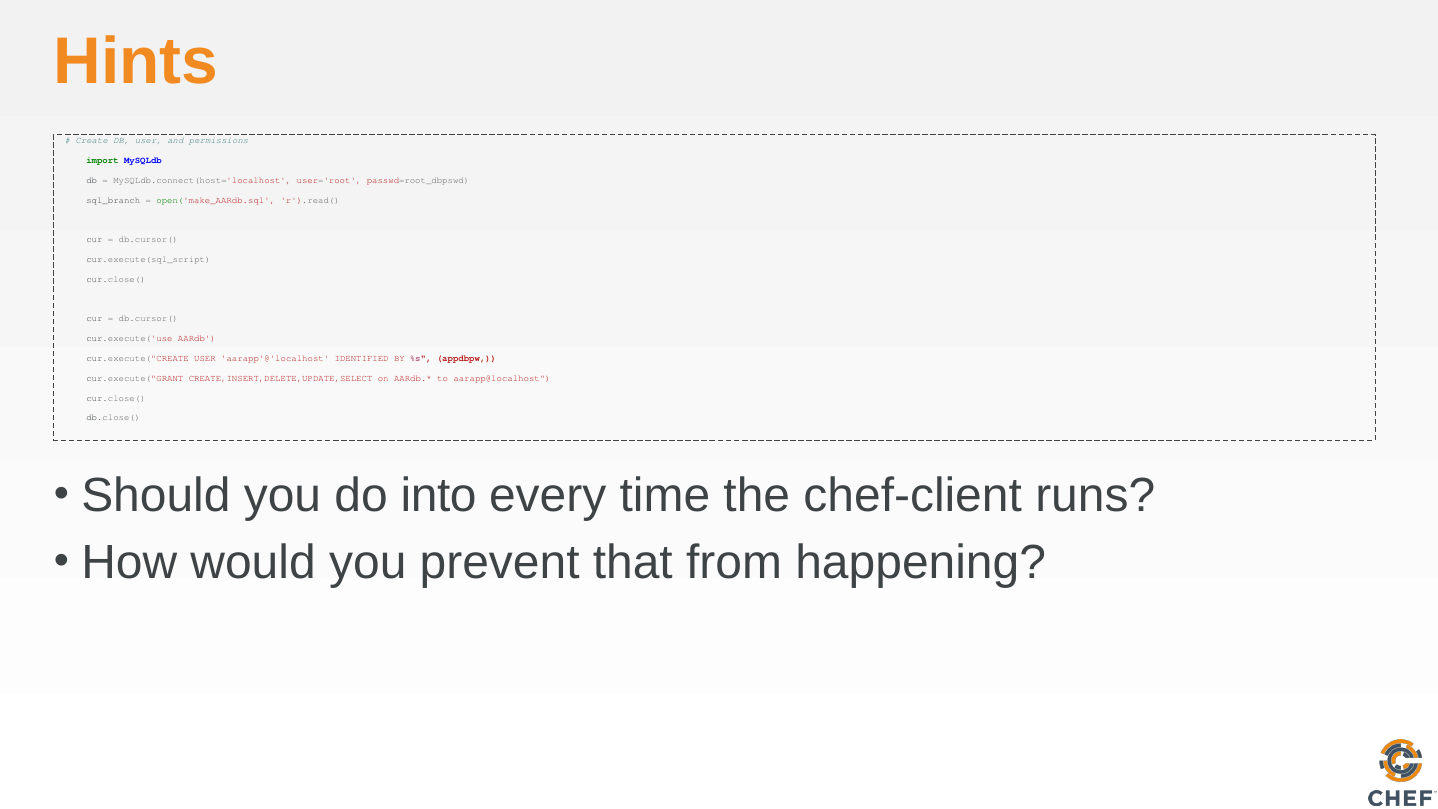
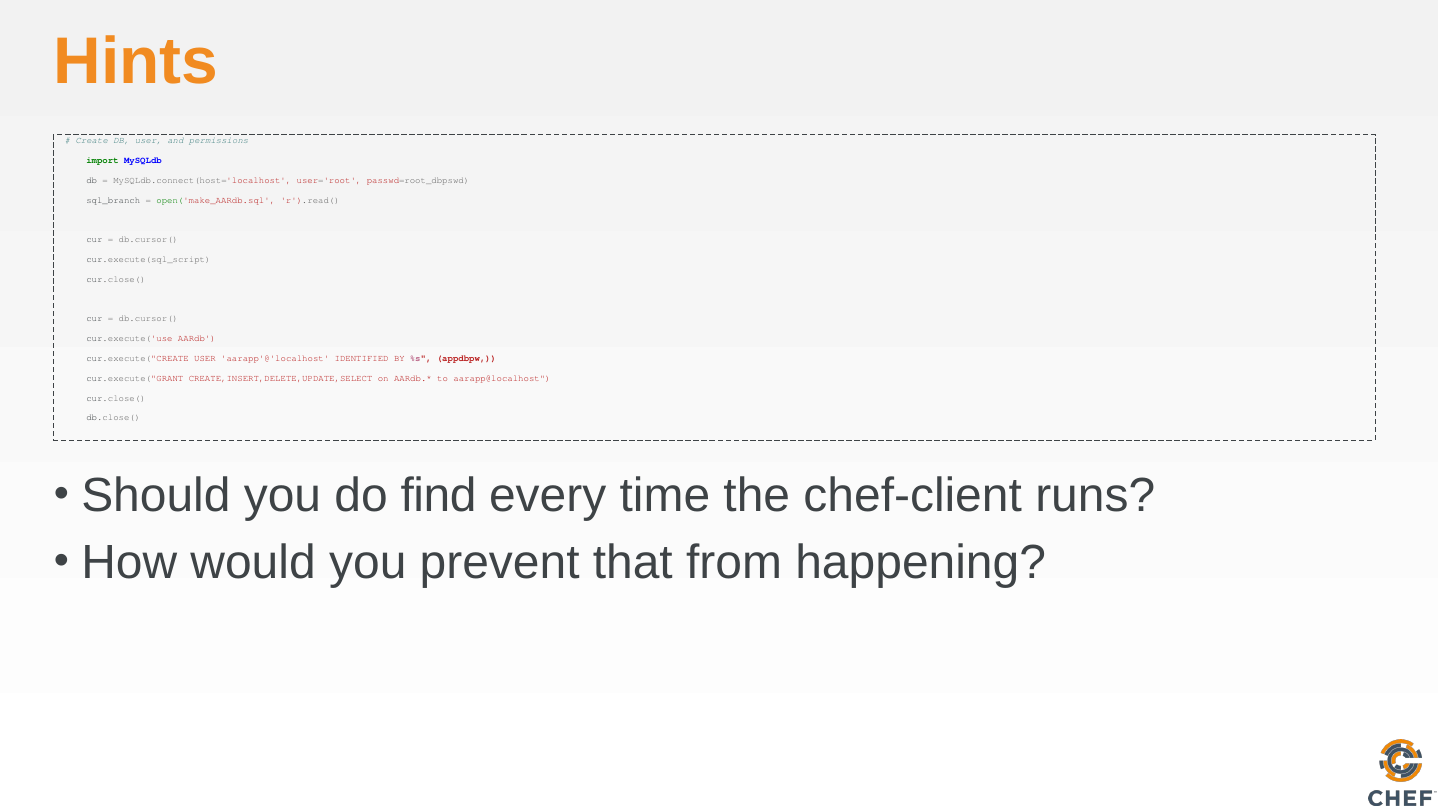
into: into -> find
